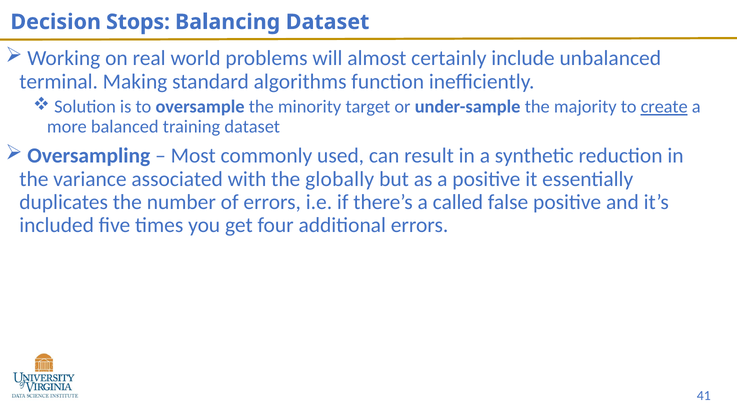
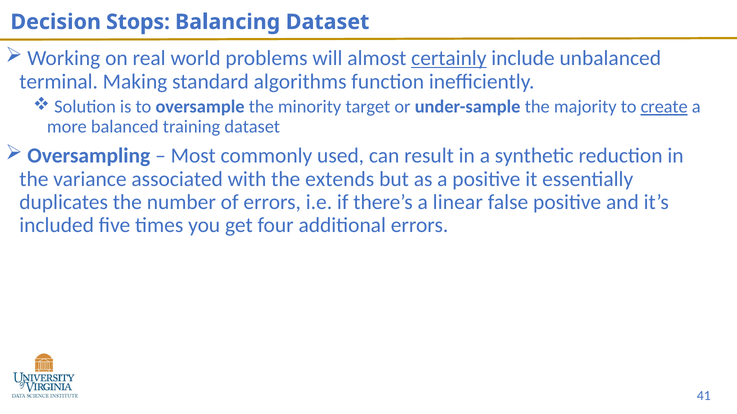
certainly underline: none -> present
globally: globally -> extends
called: called -> linear
